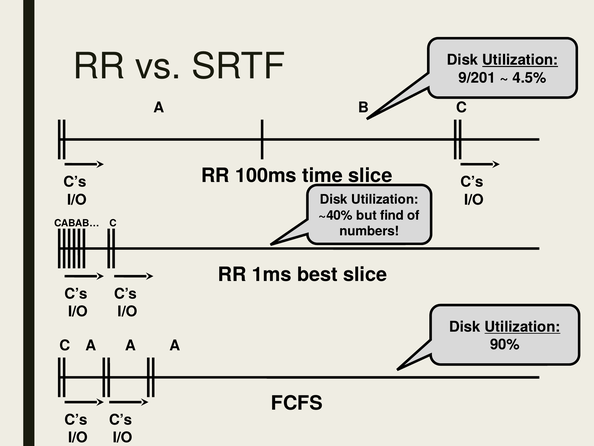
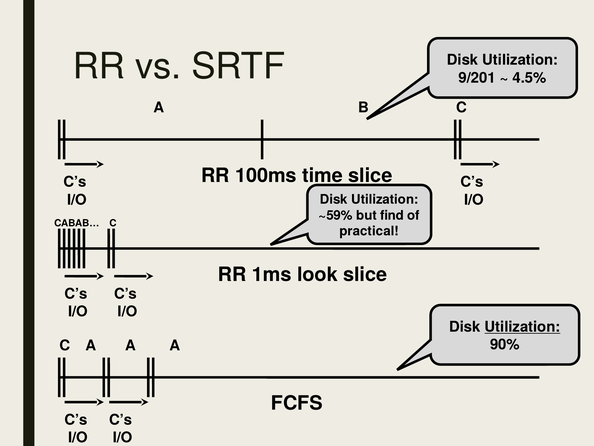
Utilization at (520, 60) underline: present -> none
~40%: ~40% -> ~59%
numbers: numbers -> practical
best: best -> look
